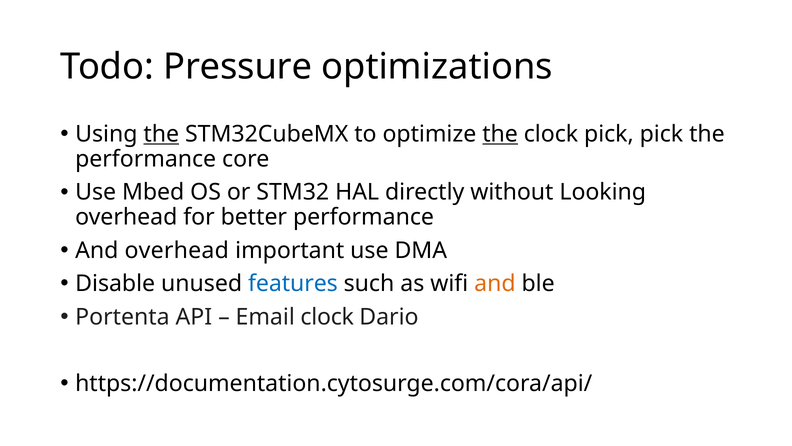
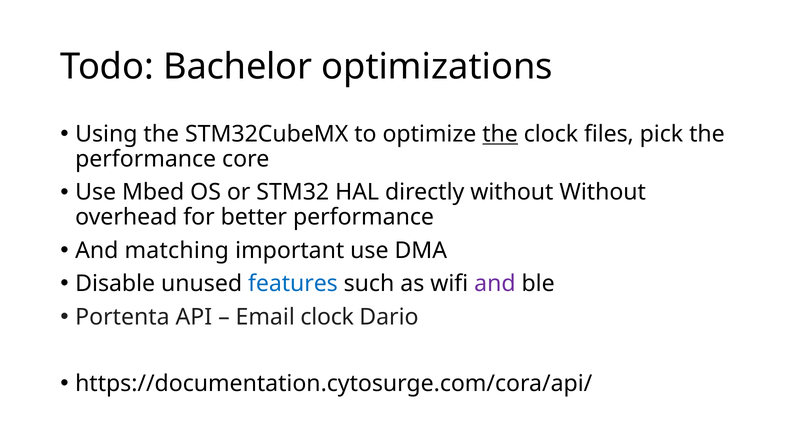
Pressure: Pressure -> Bachelor
the at (161, 134) underline: present -> none
clock pick: pick -> files
without Looking: Looking -> Without
And overhead: overhead -> matching
and at (495, 283) colour: orange -> purple
